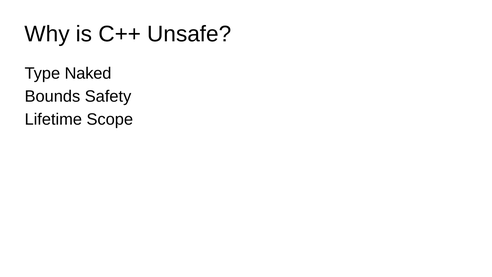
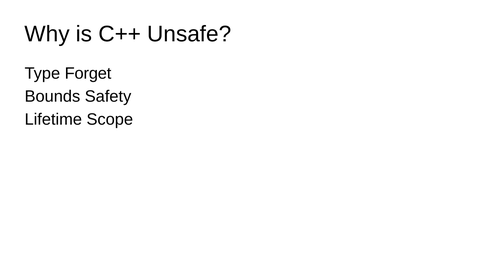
Naked: Naked -> Forget
